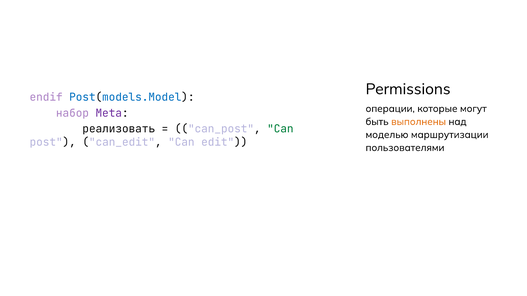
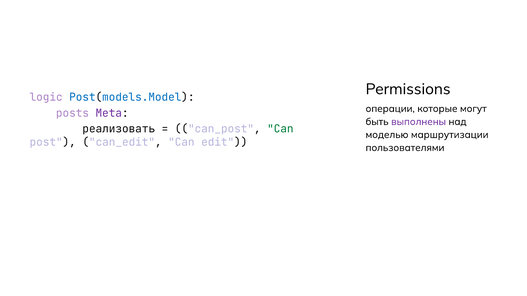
endif: endif -> logic
набор: набор -> posts
выполнены colour: orange -> purple
